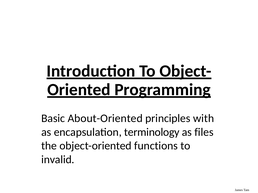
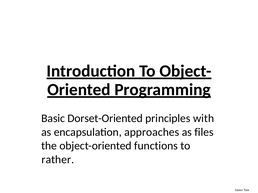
About-Oriented: About-Oriented -> Dorset-Oriented
terminology: terminology -> approaches
invalid: invalid -> rather
